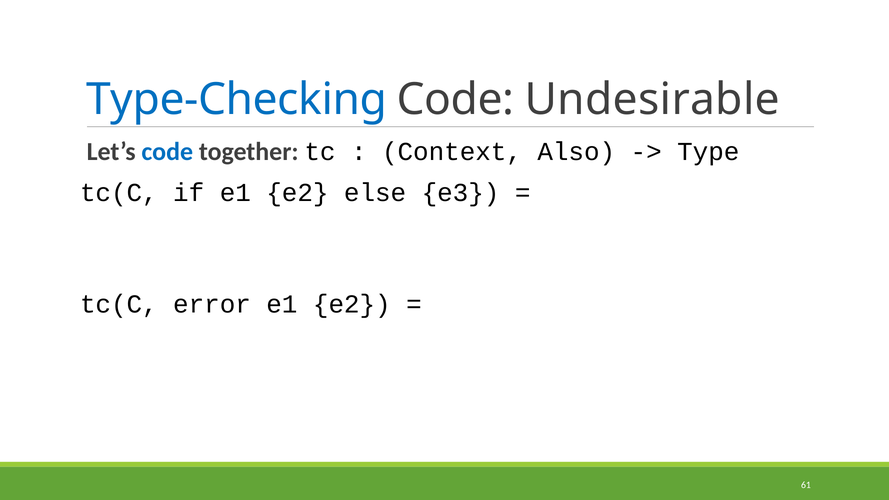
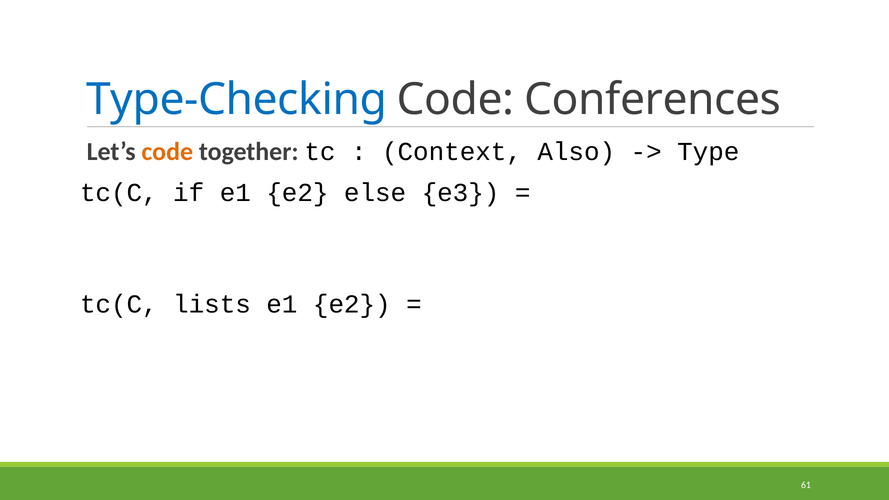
Undesirable: Undesirable -> Conferences
code at (167, 152) colour: blue -> orange
error: error -> lists
